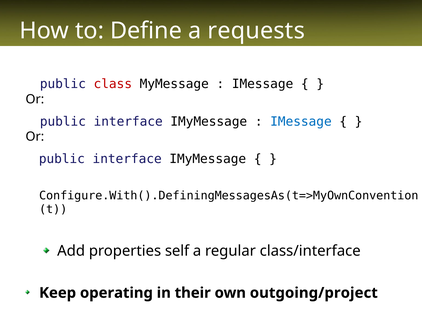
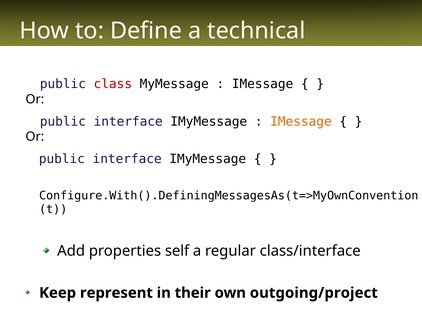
requests: requests -> technical
IMessage at (301, 121) colour: blue -> orange
operating: operating -> represent
